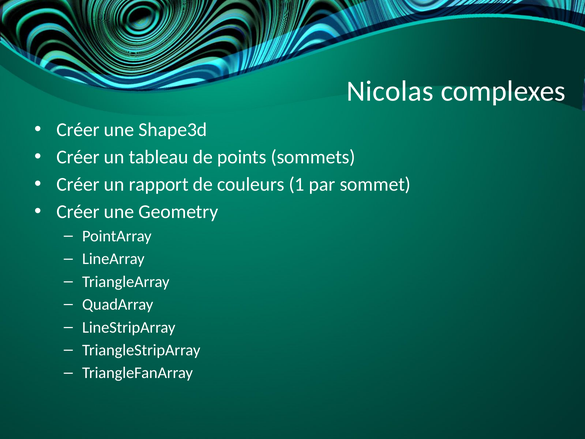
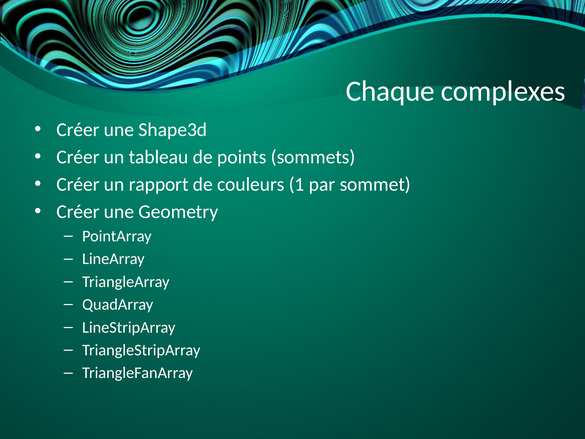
Nicolas: Nicolas -> Chaque
